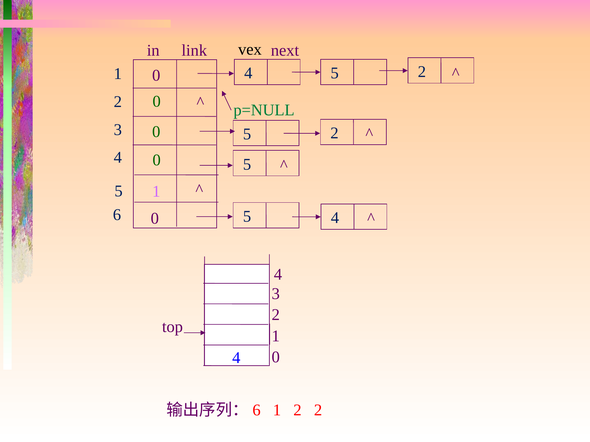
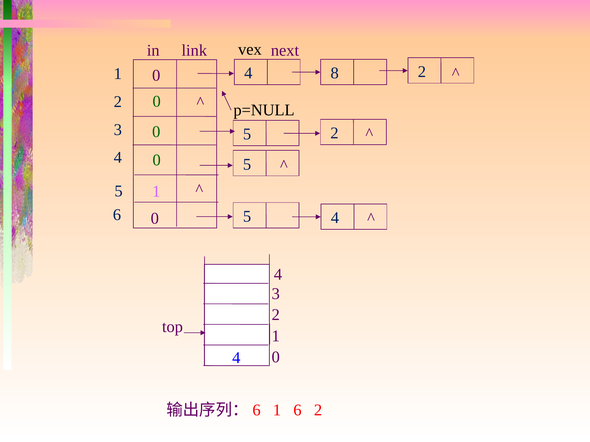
5 at (335, 73): 5 -> 8
p=NULL colour: green -> black
2 at (298, 410): 2 -> 6
